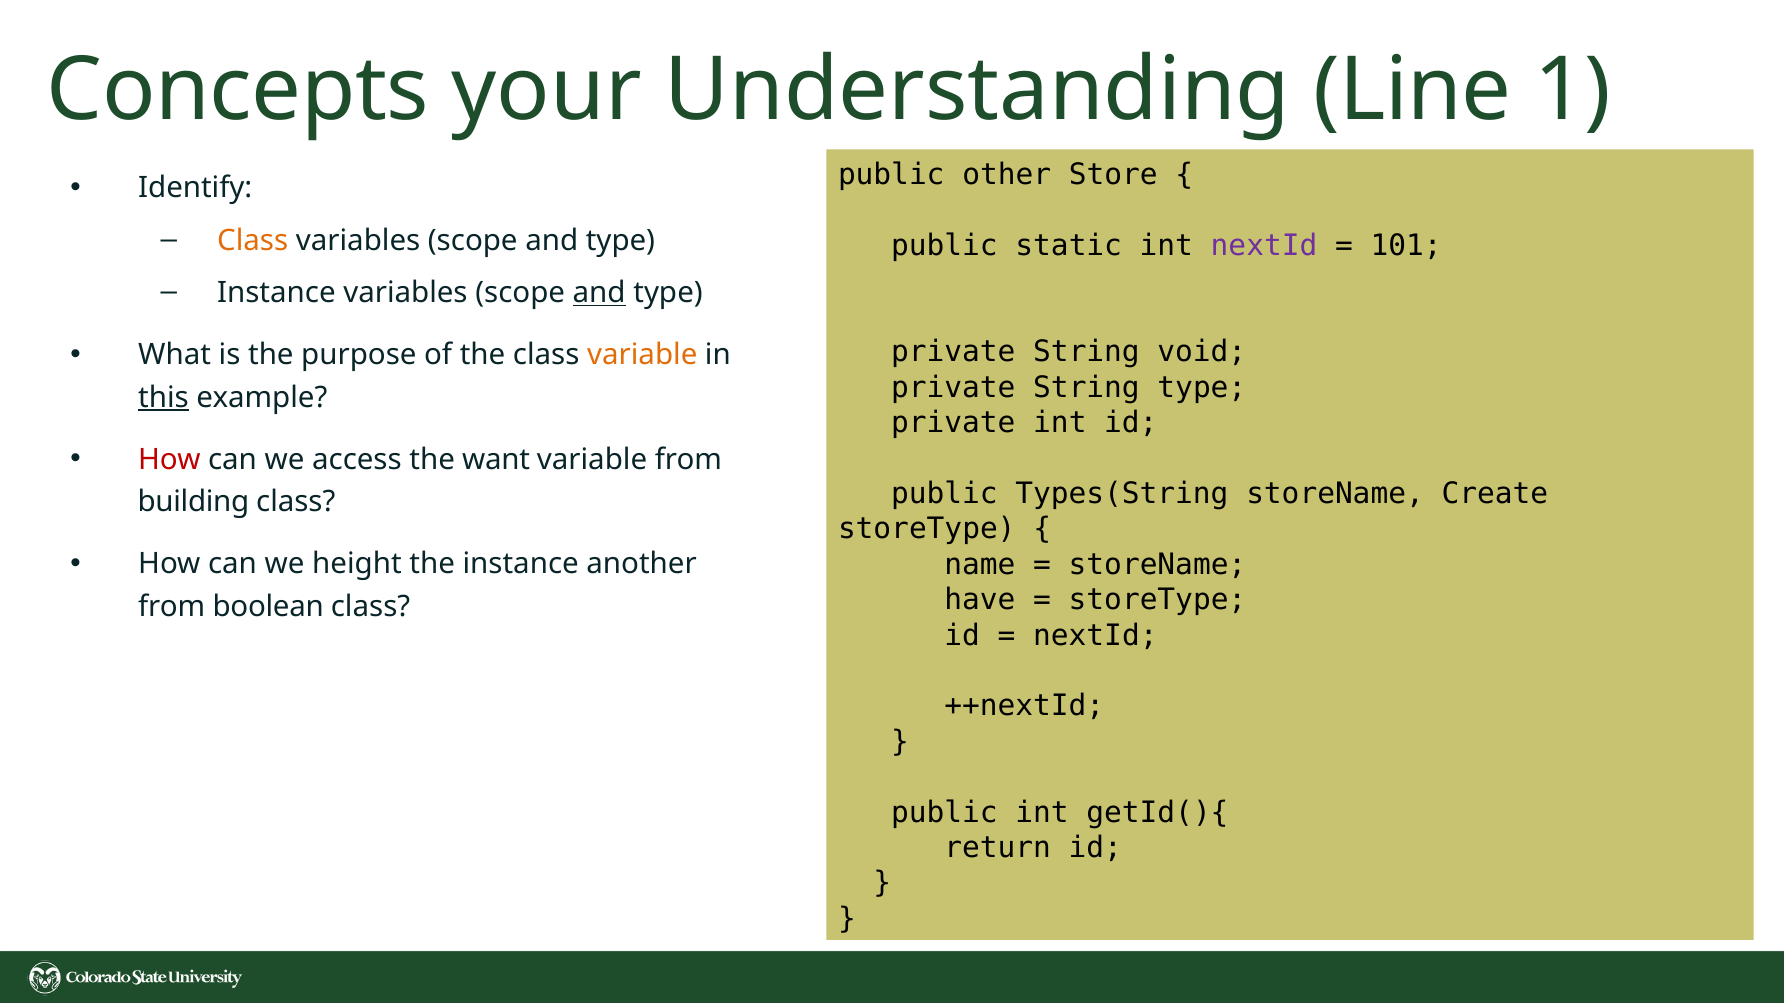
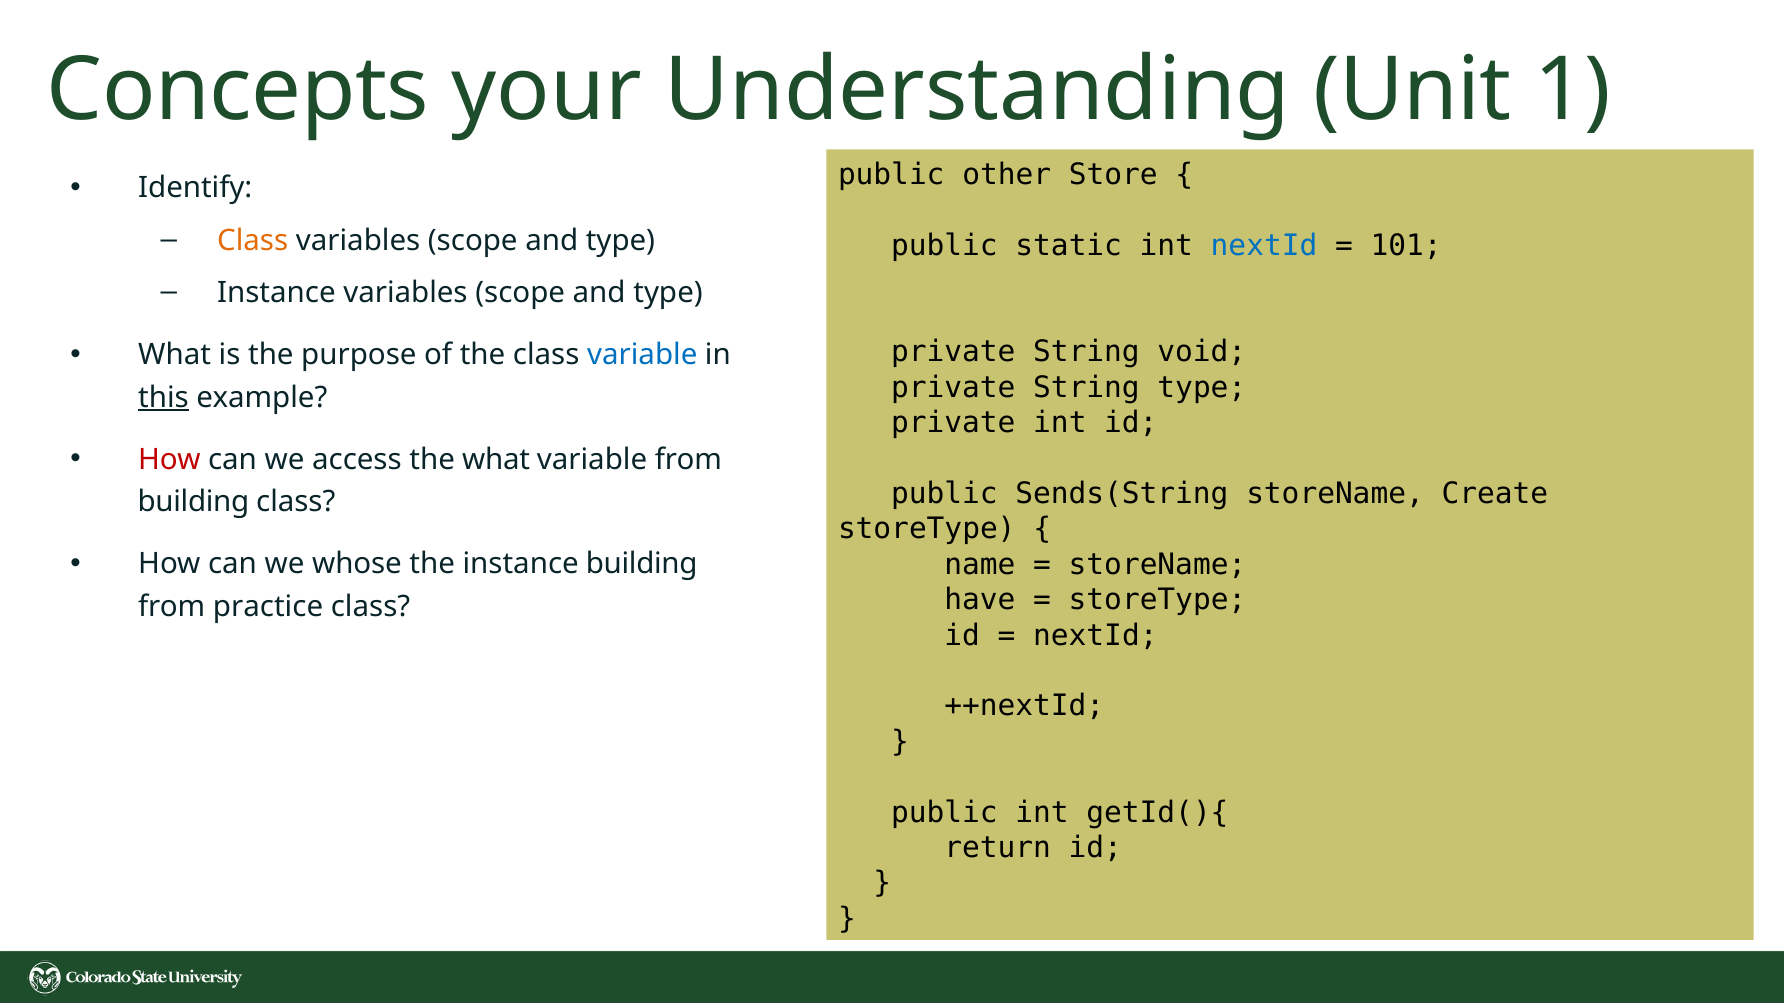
Line: Line -> Unit
nextId at (1264, 246) colour: purple -> blue
and at (599, 293) underline: present -> none
variable at (642, 355) colour: orange -> blue
the want: want -> what
Types(String: Types(String -> Sends(String
height: height -> whose
instance another: another -> building
boolean: boolean -> practice
